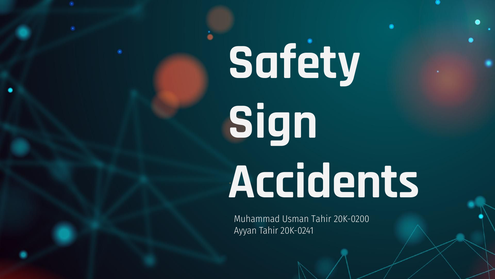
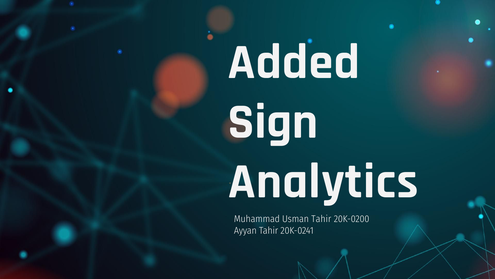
Safety: Safety -> Added
Accidents: Accidents -> Analytics
